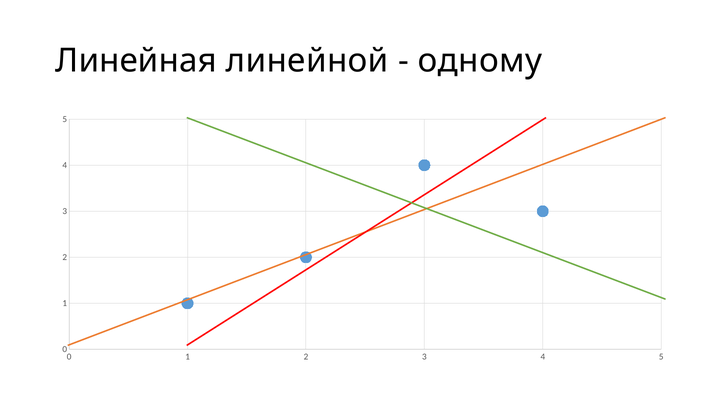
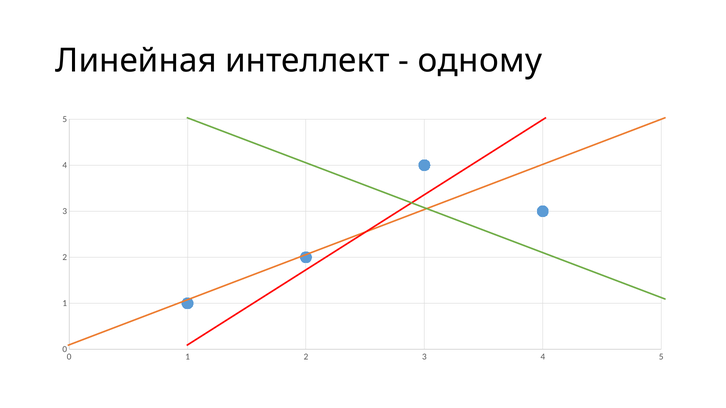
линейной: линейной -> интеллект
